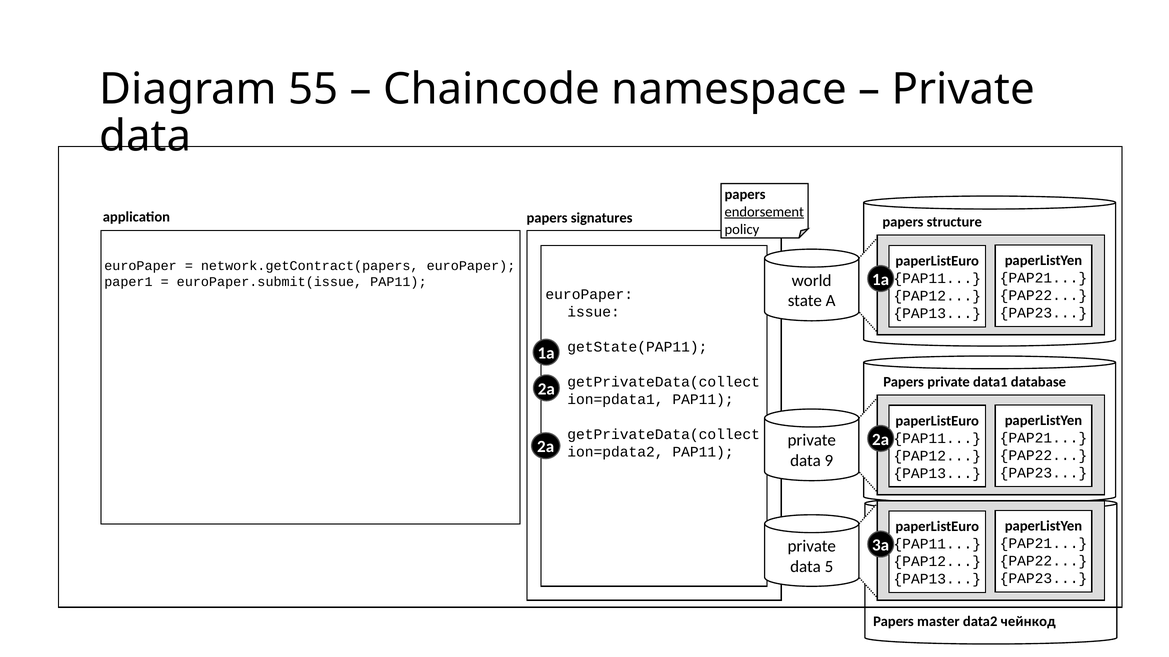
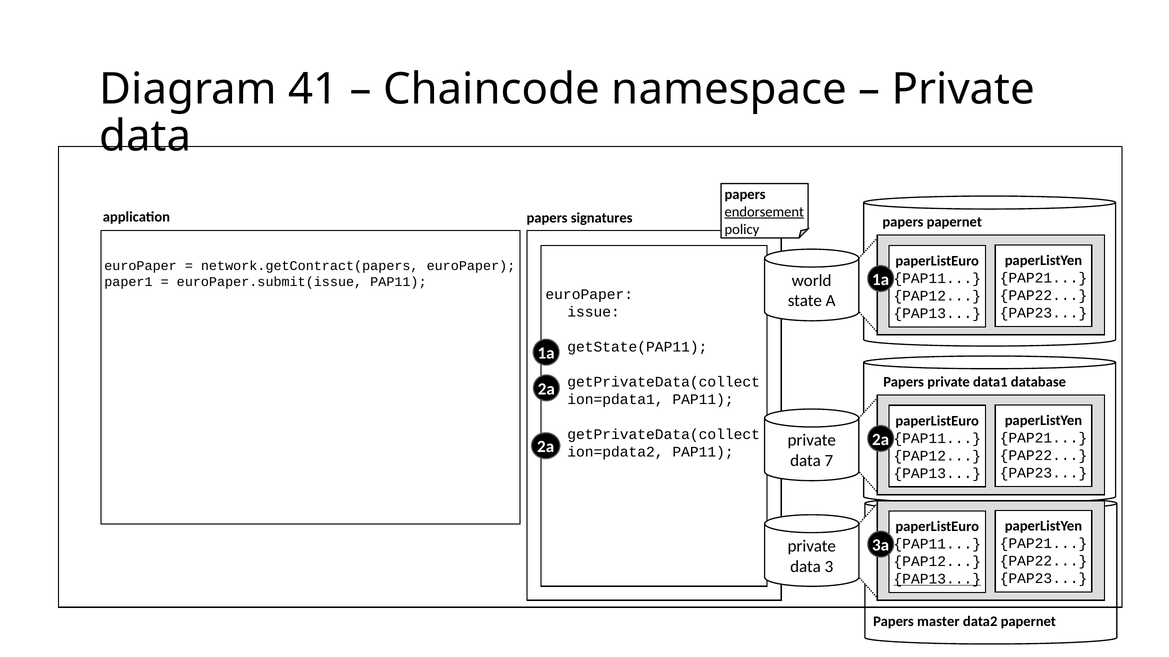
55: 55 -> 41
papers structure: structure -> papernet
9: 9 -> 7
5: 5 -> 3
PAP13 at (937, 579) underline: none -> present
data2 чейнкод: чейнкод -> papernet
